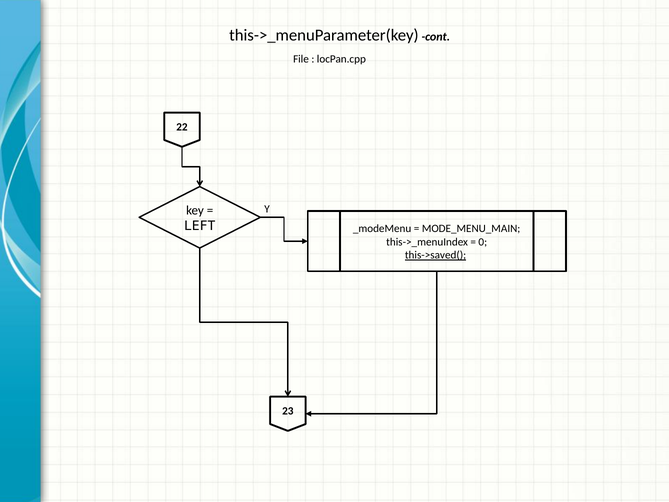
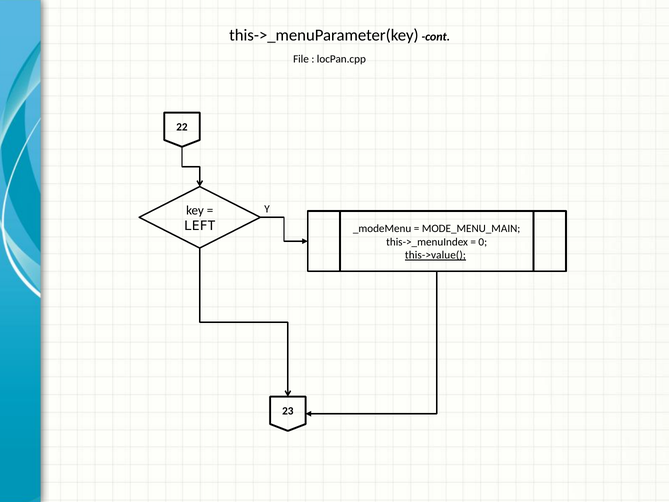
this->saved(: this->saved( -> this->value(
